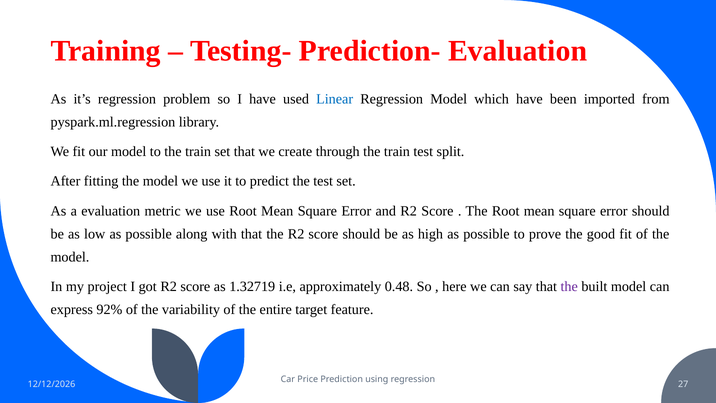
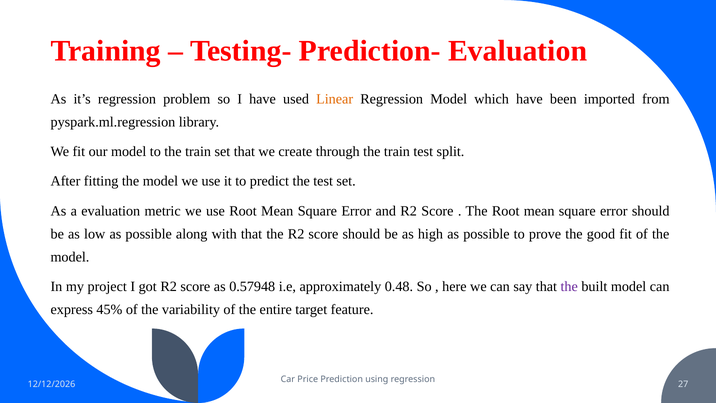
Linear colour: blue -> orange
1.32719: 1.32719 -> 0.57948
92%: 92% -> 45%
